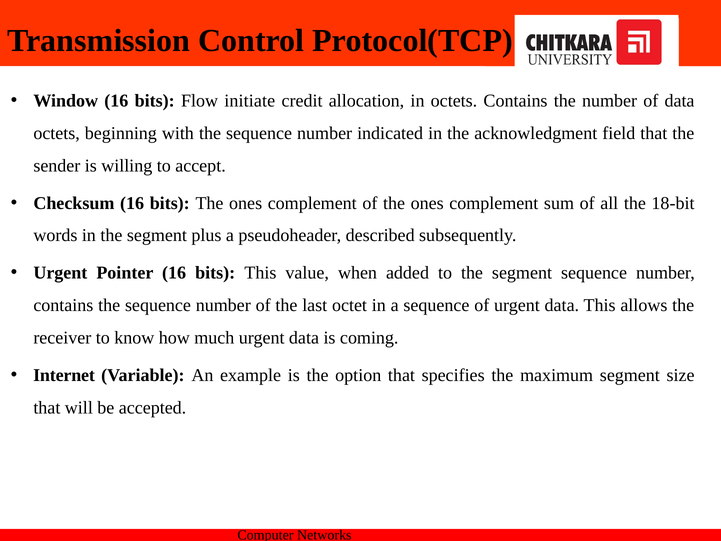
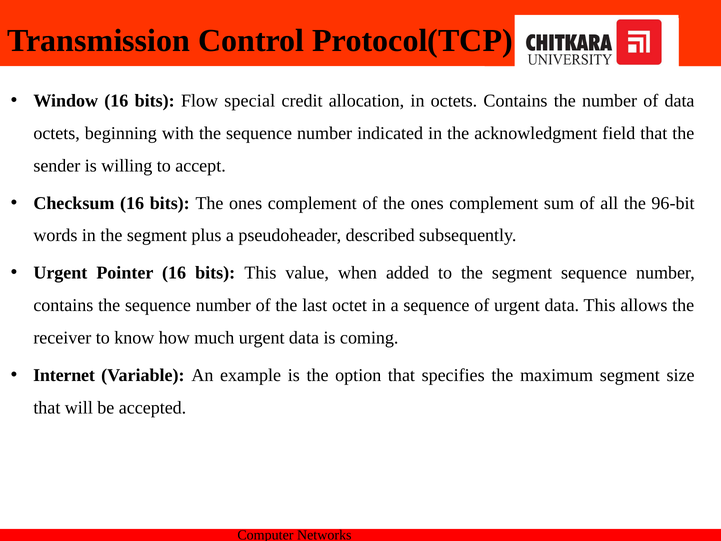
initiate: initiate -> special
18-bit: 18-bit -> 96-bit
